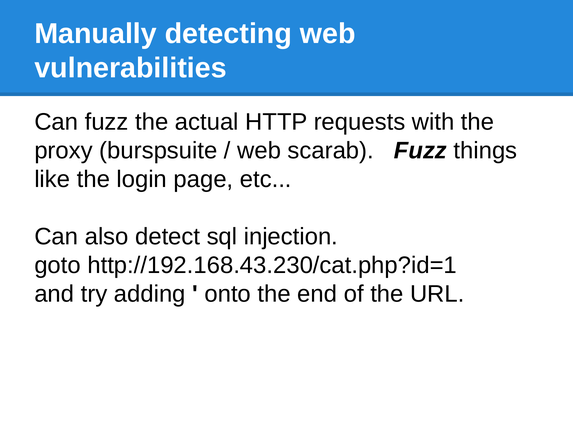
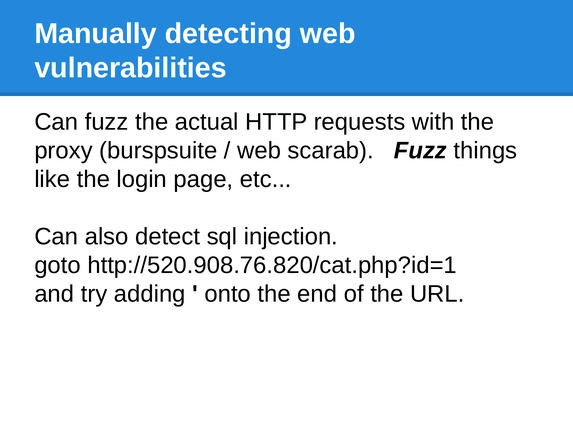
http://192.168.43.230/cat.php?id=1: http://192.168.43.230/cat.php?id=1 -> http://520.908.76.820/cat.php?id=1
